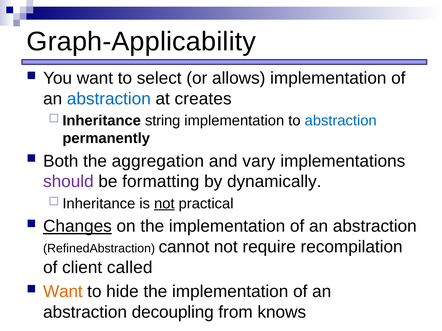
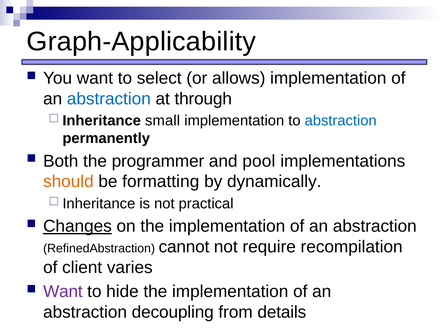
creates: creates -> through
string: string -> small
aggregation: aggregation -> programmer
vary: vary -> pool
should colour: purple -> orange
not at (164, 204) underline: present -> none
called: called -> varies
Want at (63, 292) colour: orange -> purple
knows: knows -> details
